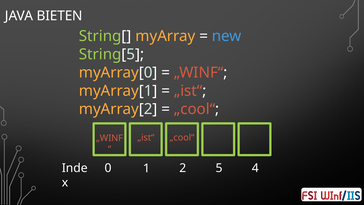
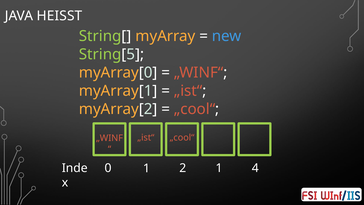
BIETEN: BIETEN -> HEISST
2 5: 5 -> 1
